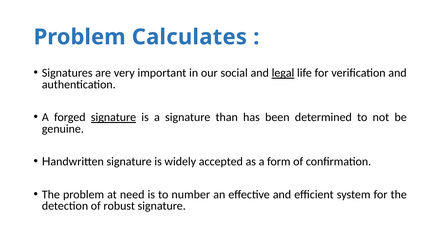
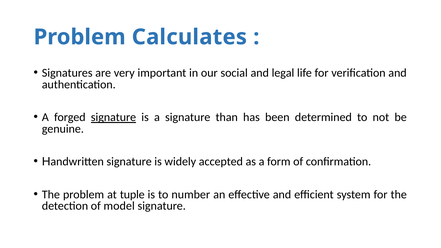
legal underline: present -> none
need: need -> tuple
robust: robust -> model
